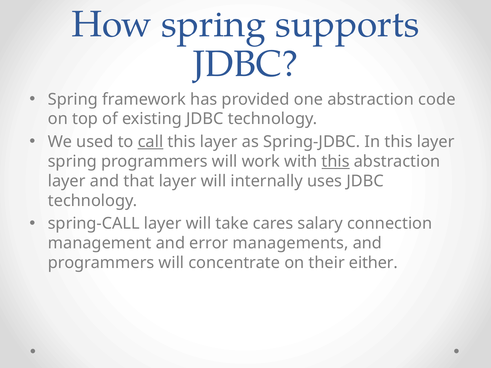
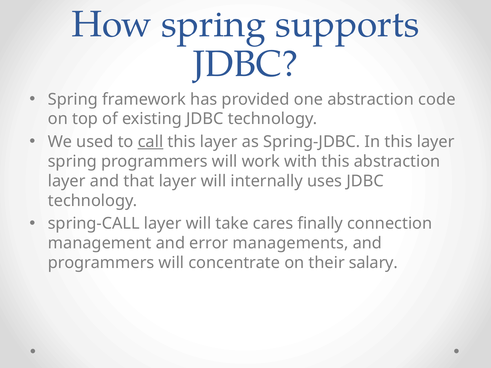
this at (336, 162) underline: present -> none
salary: salary -> finally
either: either -> salary
